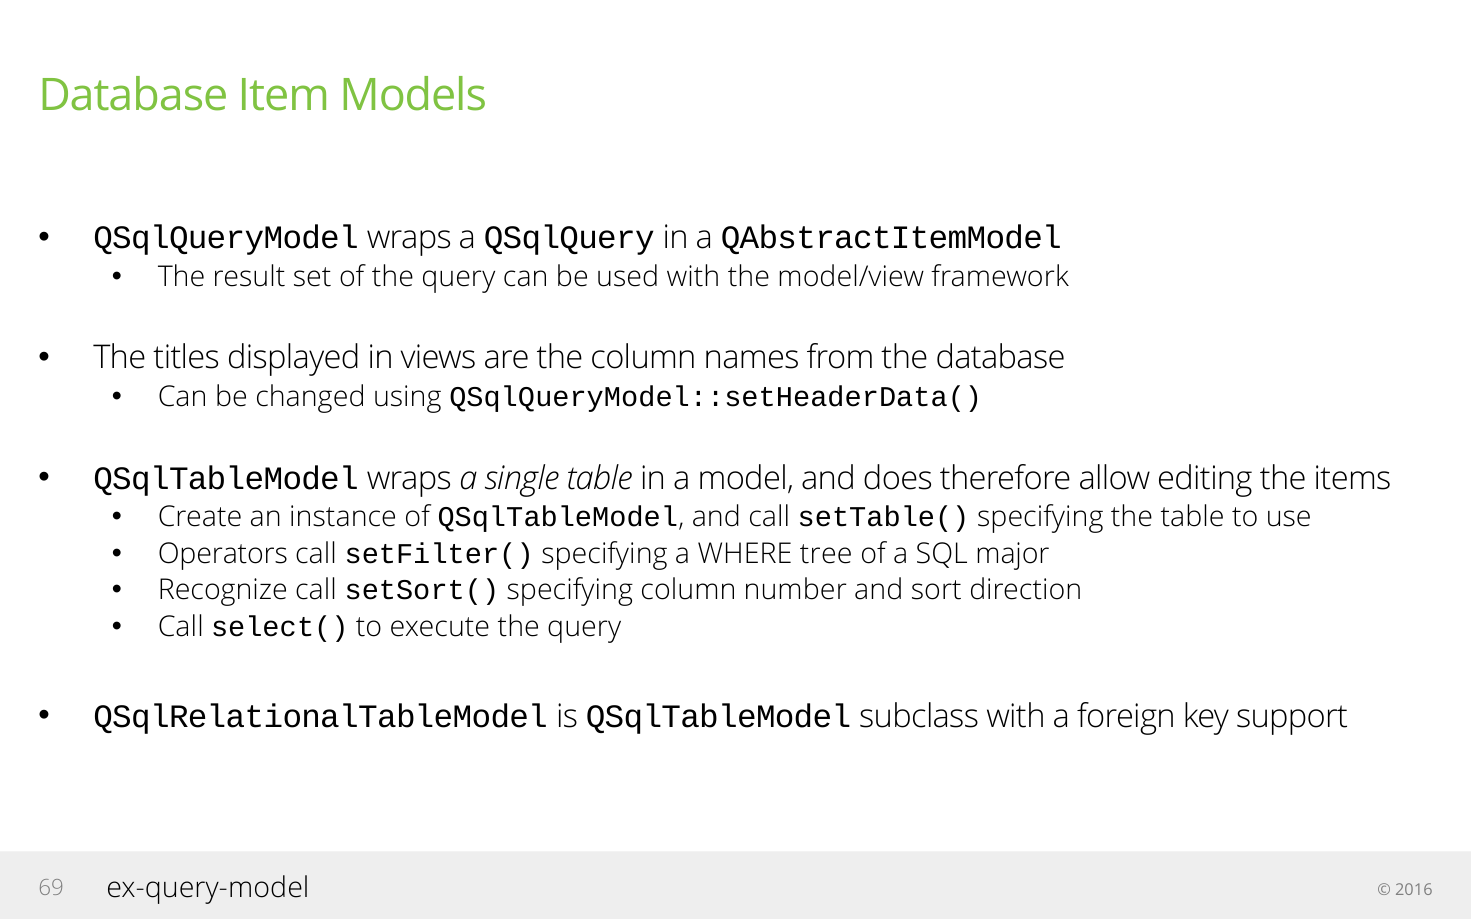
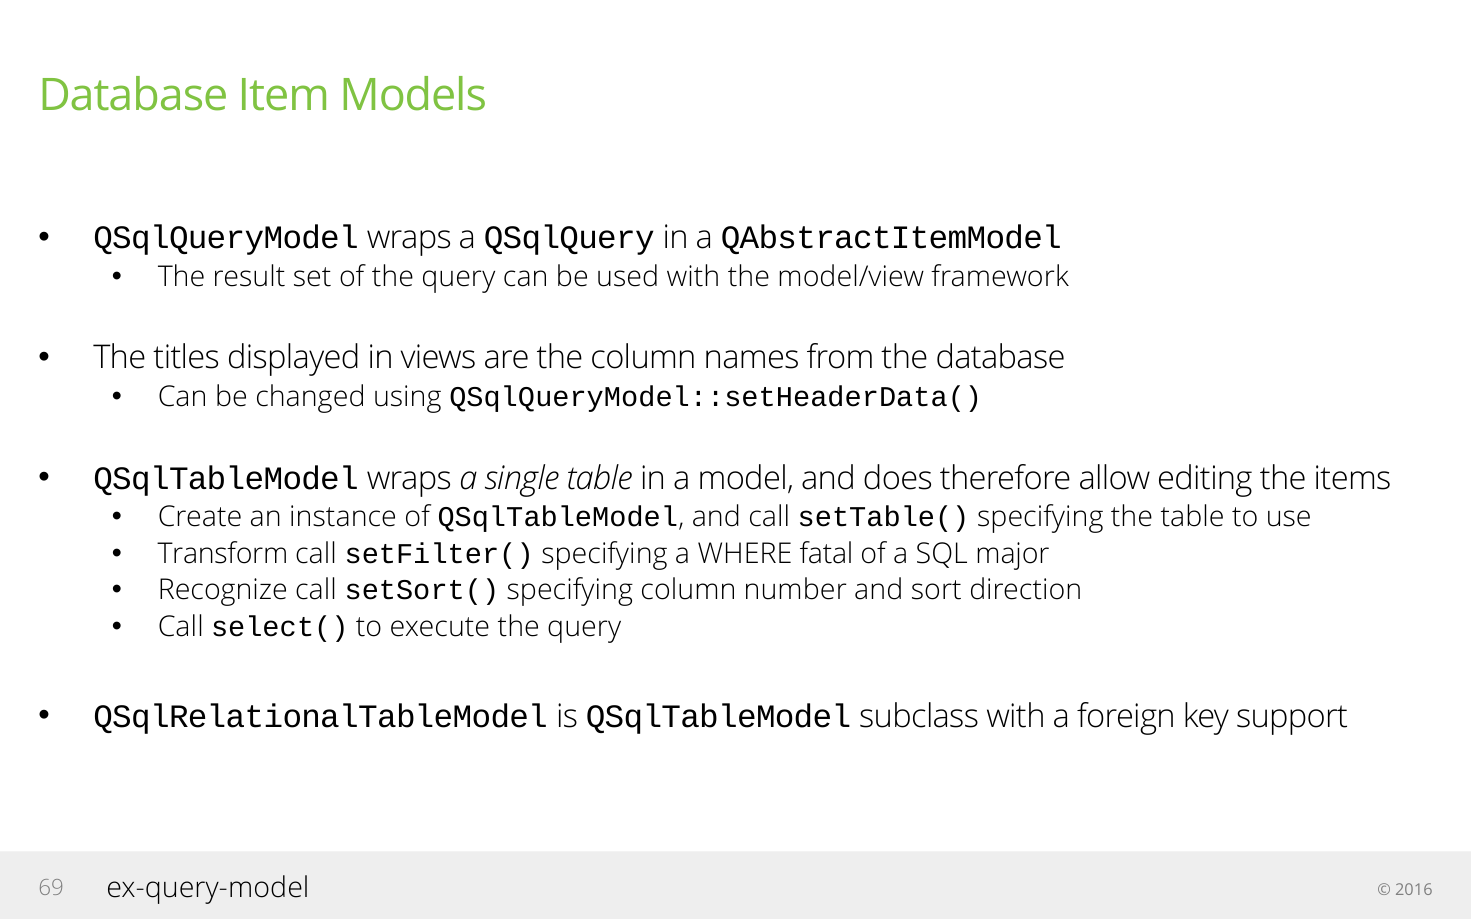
Operators: Operators -> Transform
tree: tree -> fatal
